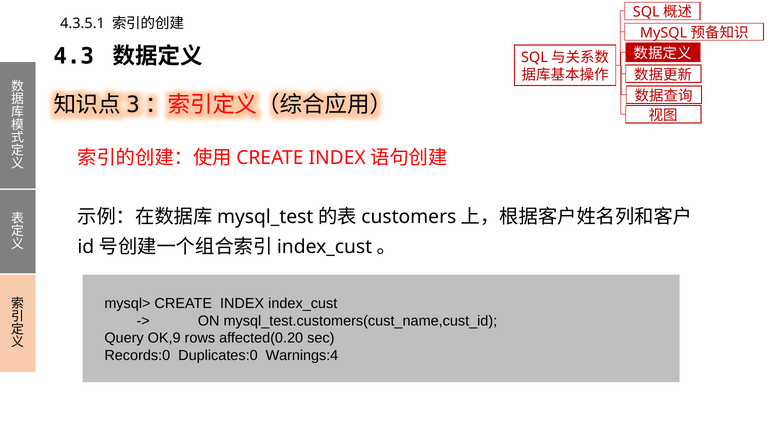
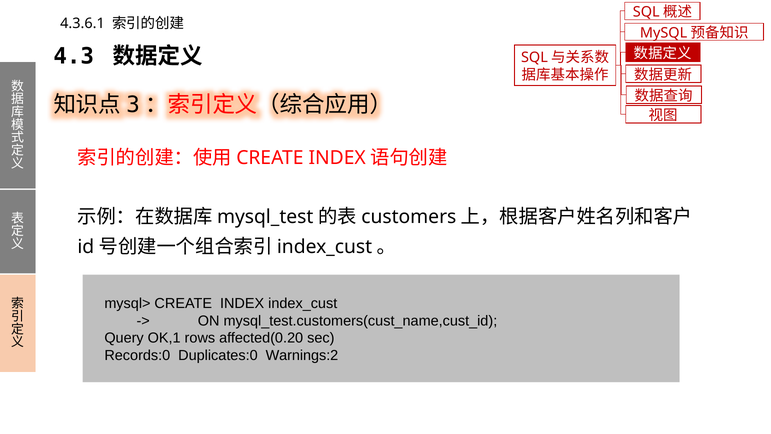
4.3.5.1: 4.3.5.1 -> 4.3.6.1
OK,9: OK,9 -> OK,1
Warnings:4: Warnings:4 -> Warnings:2
